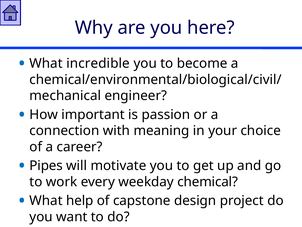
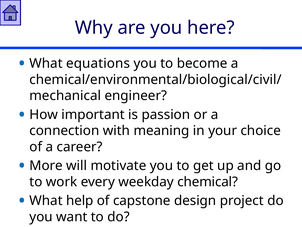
incredible: incredible -> equations
Pipes: Pipes -> More
